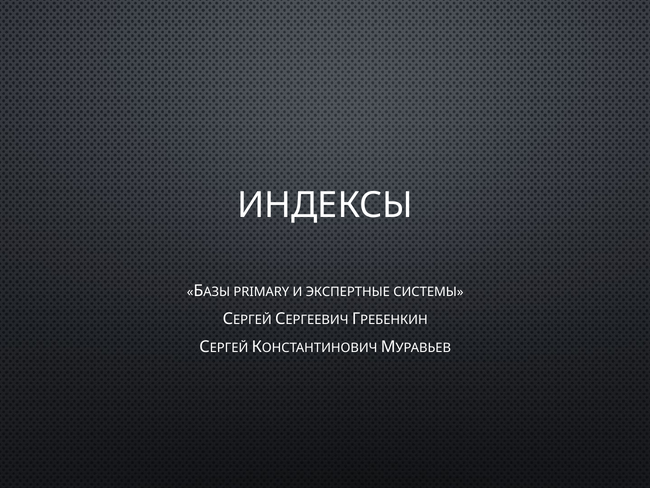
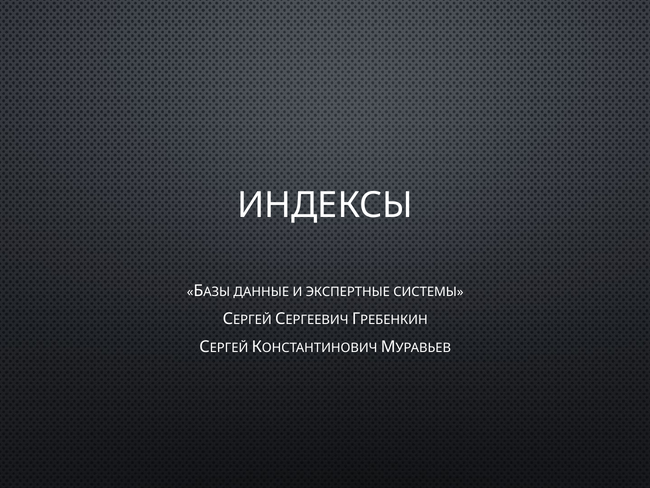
PRIMARY: PRIMARY -> ДАННЫЕ
